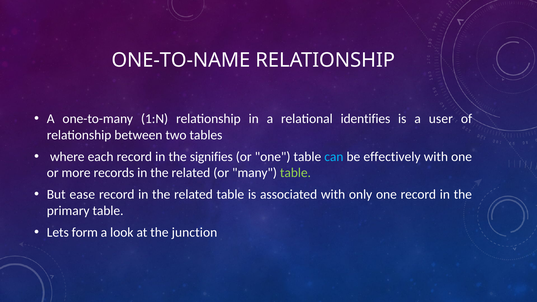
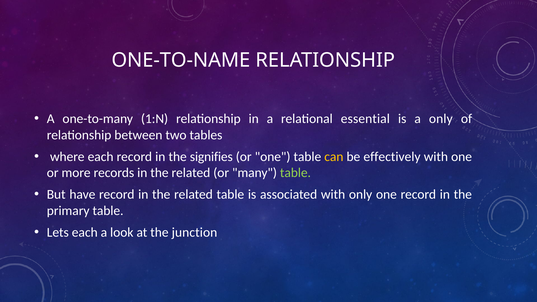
identifies: identifies -> essential
a user: user -> only
can colour: light blue -> yellow
ease: ease -> have
Lets form: form -> each
